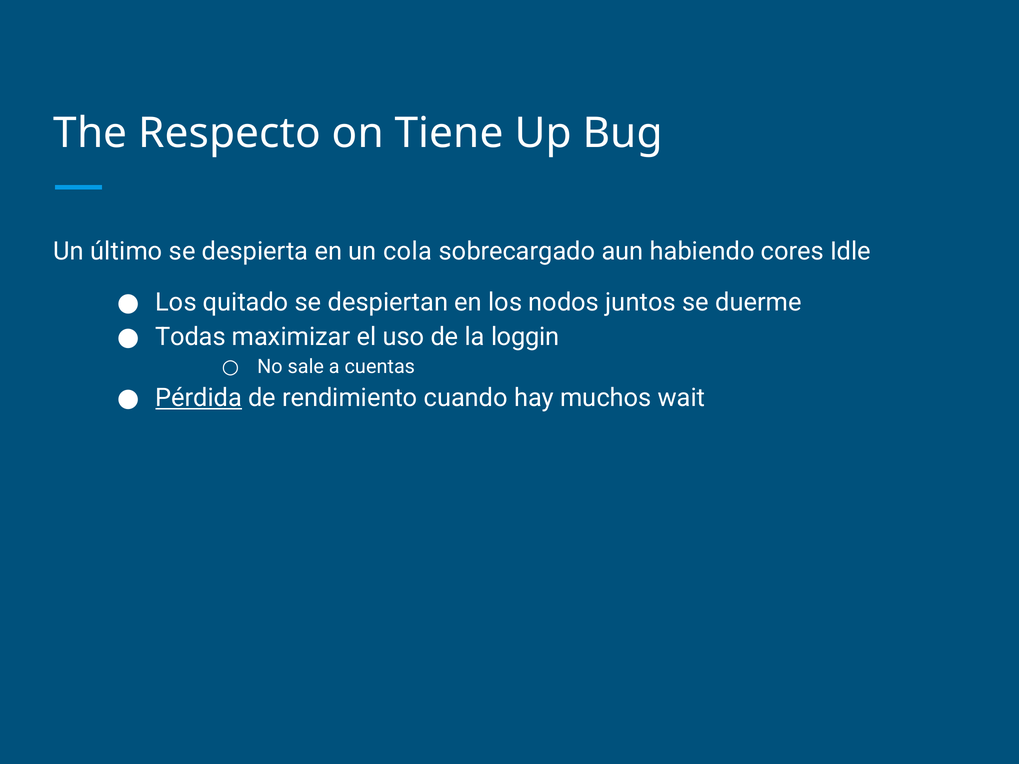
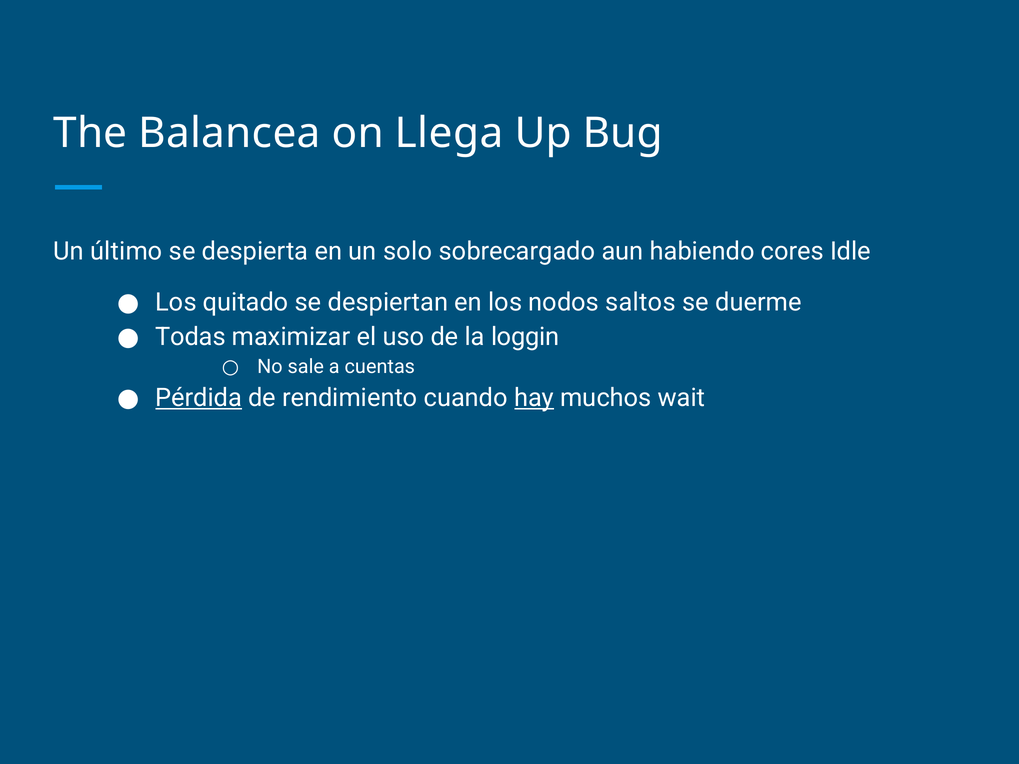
Respecto: Respecto -> Balancea
Tiene: Tiene -> Llega
cola: cola -> solo
juntos: juntos -> saltos
hay underline: none -> present
